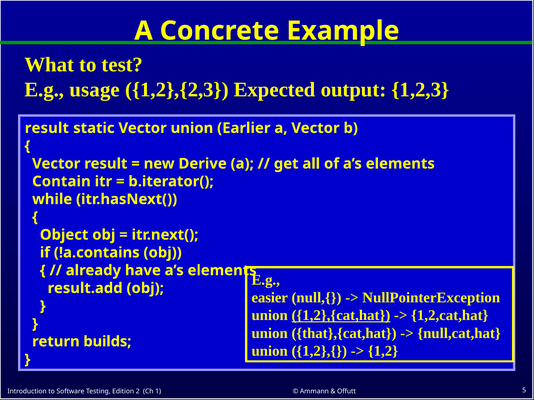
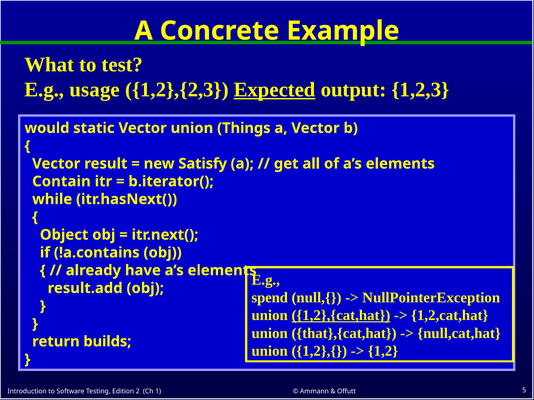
Expected underline: none -> present
result at (47, 128): result -> would
Earlier: Earlier -> Things
Derive: Derive -> Satisfy
easier: easier -> spend
